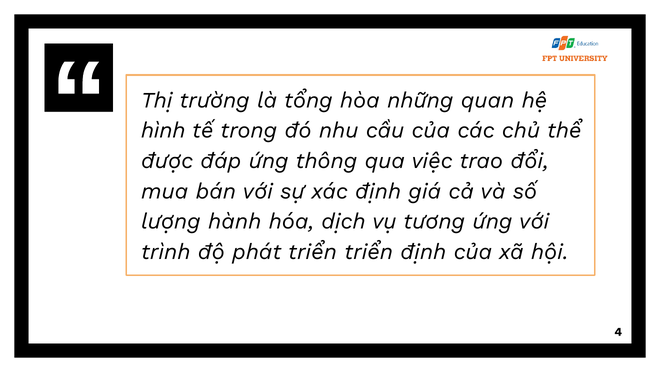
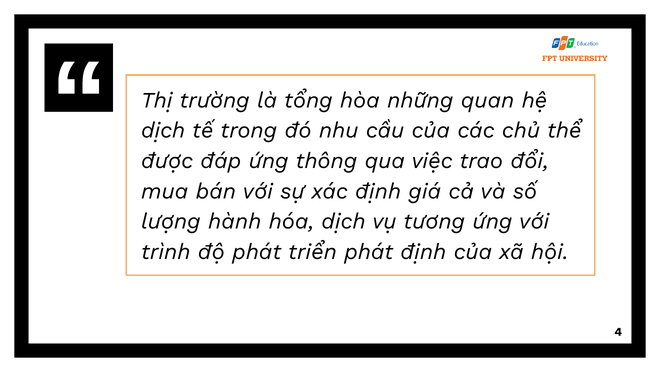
hình at (163, 131): hình -> dịch
triển triển: triển -> phát
